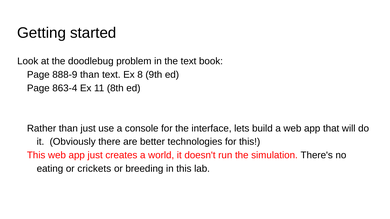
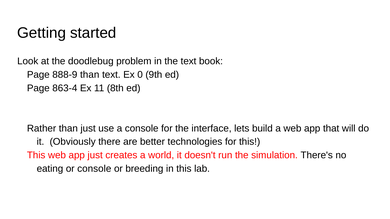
8: 8 -> 0
or crickets: crickets -> console
